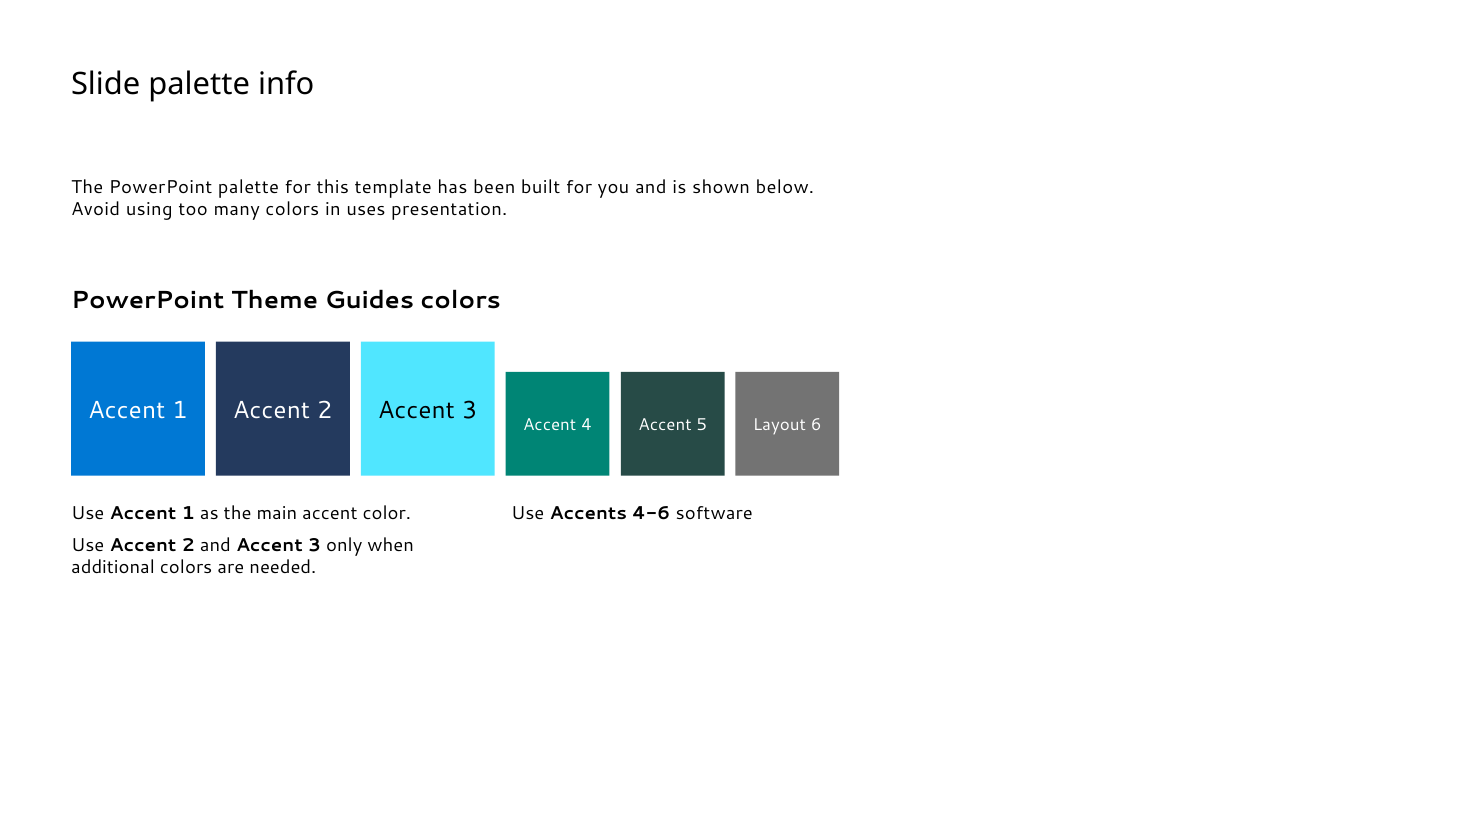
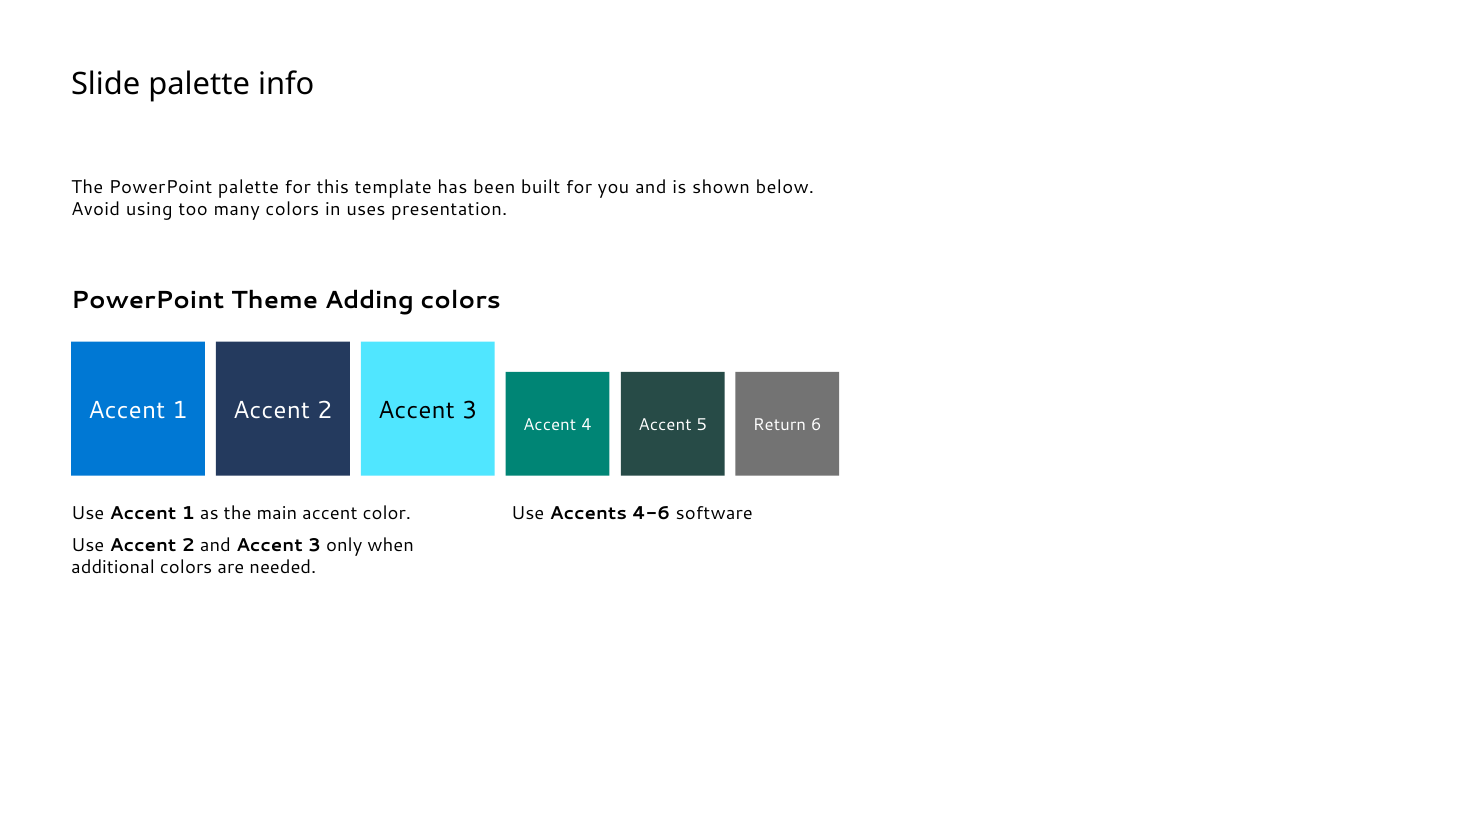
Guides: Guides -> Adding
Layout: Layout -> Return
